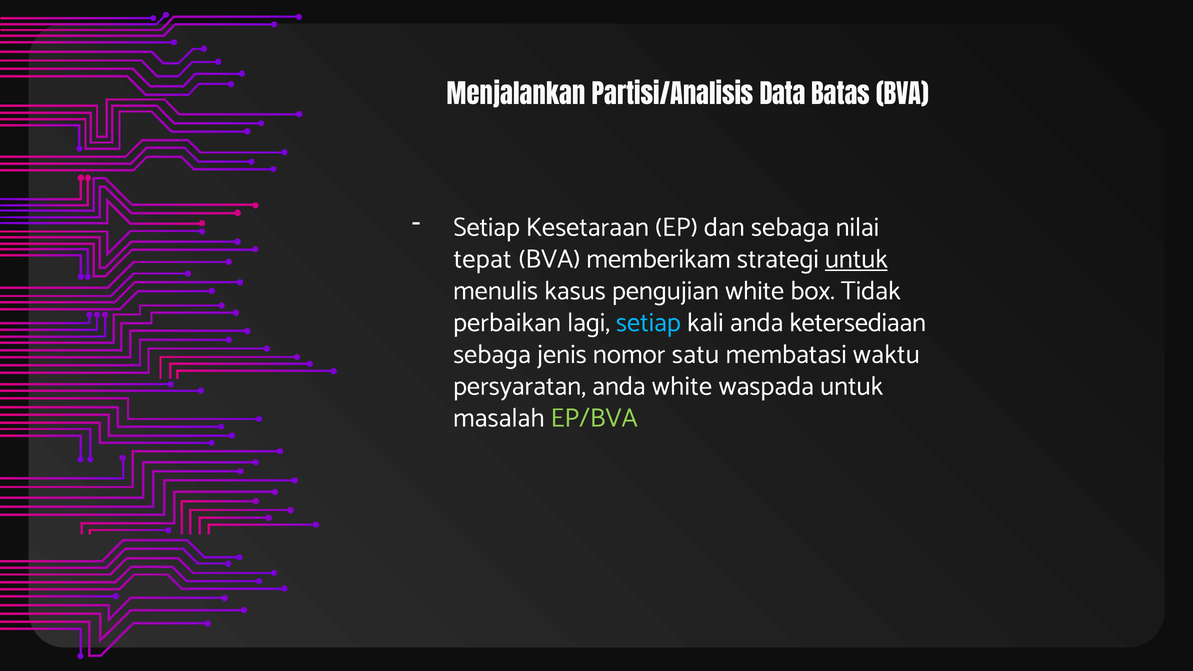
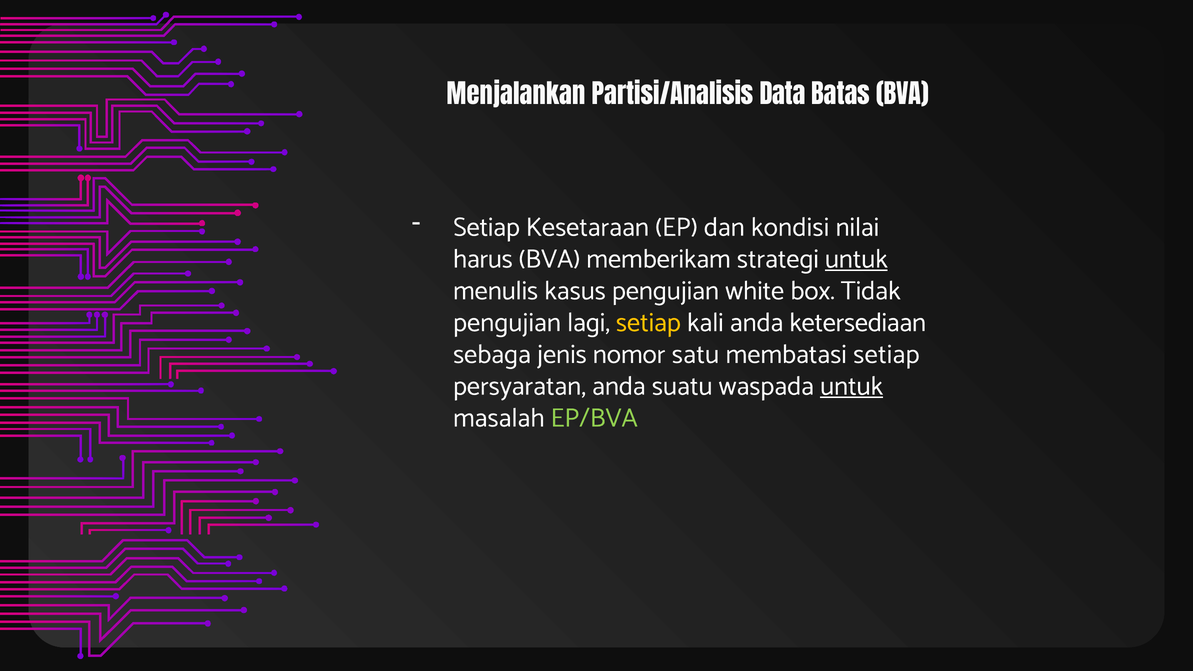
dan sebaga: sebaga -> kondisi
tepat: tepat -> harus
perbaikan at (507, 322): perbaikan -> pengujian
setiap at (648, 322) colour: light blue -> yellow
membatasi waktu: waktu -> setiap
anda white: white -> suatu
untuk at (852, 386) underline: none -> present
